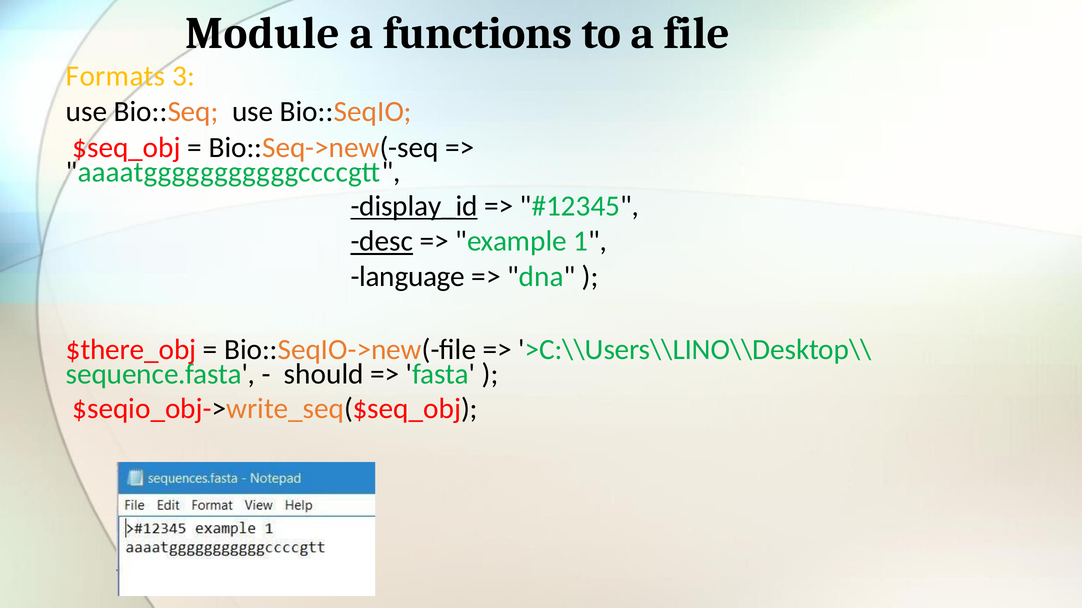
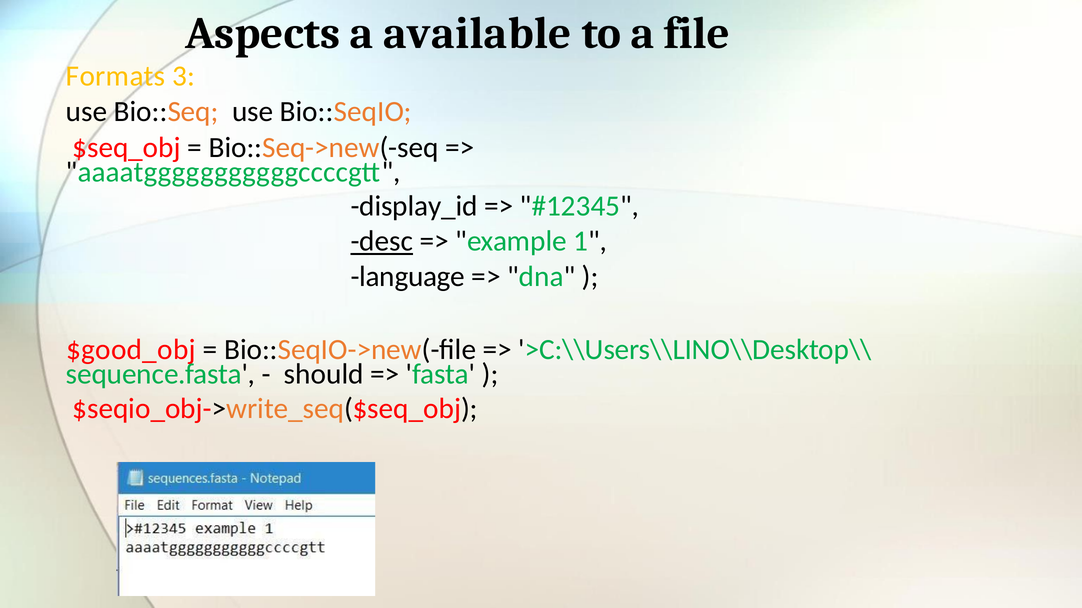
Module: Module -> Aspects
functions: functions -> available
display_id underline: present -> none
$there_obj: $there_obj -> $good_obj
